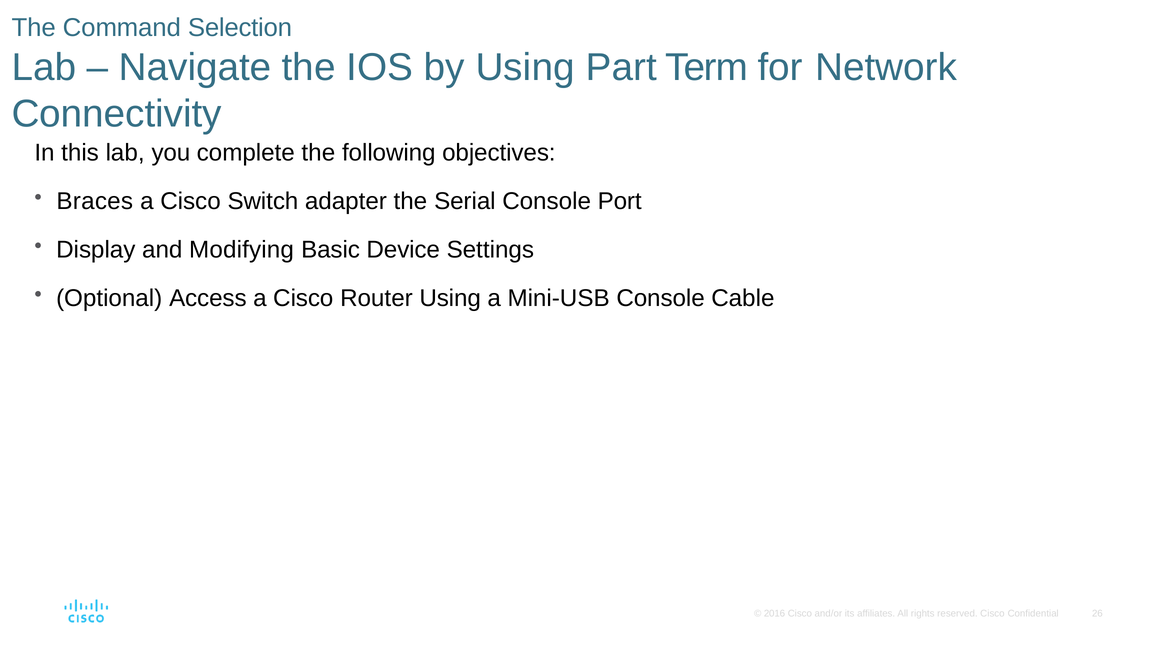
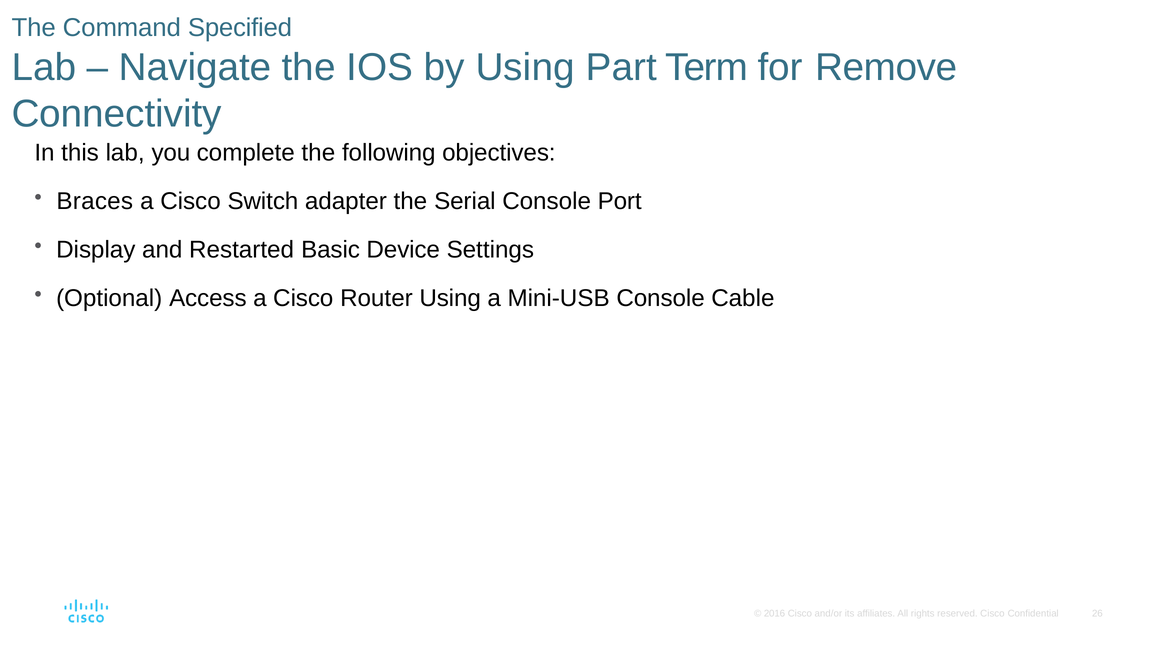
Selection: Selection -> Specified
Network: Network -> Remove
Modifying: Modifying -> Restarted
